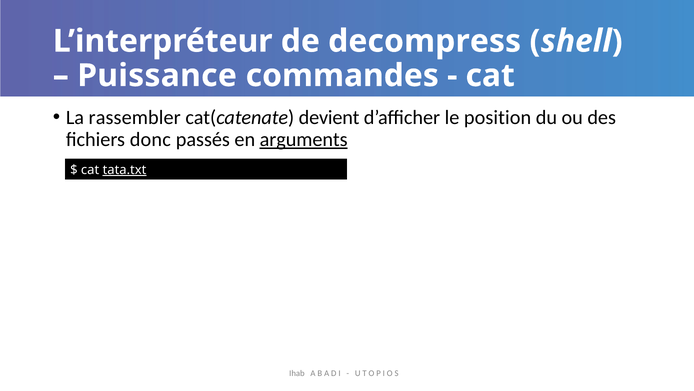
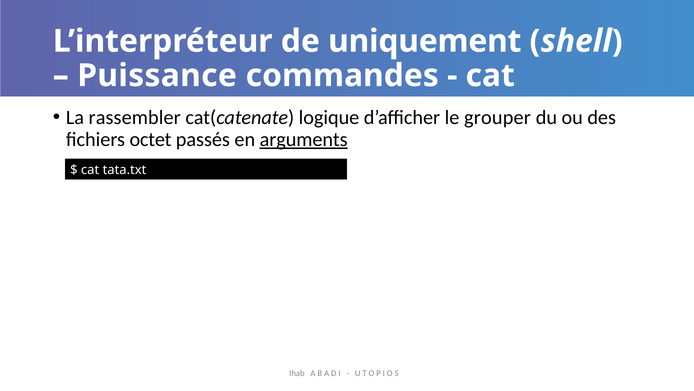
decompress: decompress -> uniquement
devient: devient -> logique
position: position -> grouper
donc: donc -> octet
tata.txt underline: present -> none
